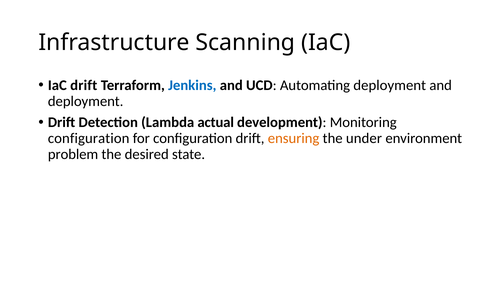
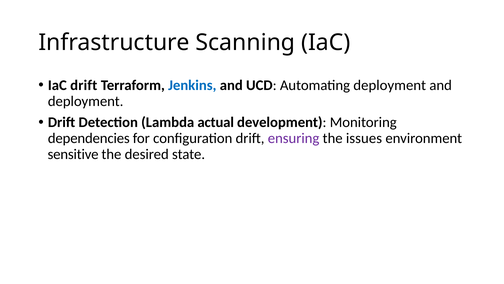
configuration at (89, 138): configuration -> dependencies
ensuring colour: orange -> purple
under: under -> issues
problem: problem -> sensitive
